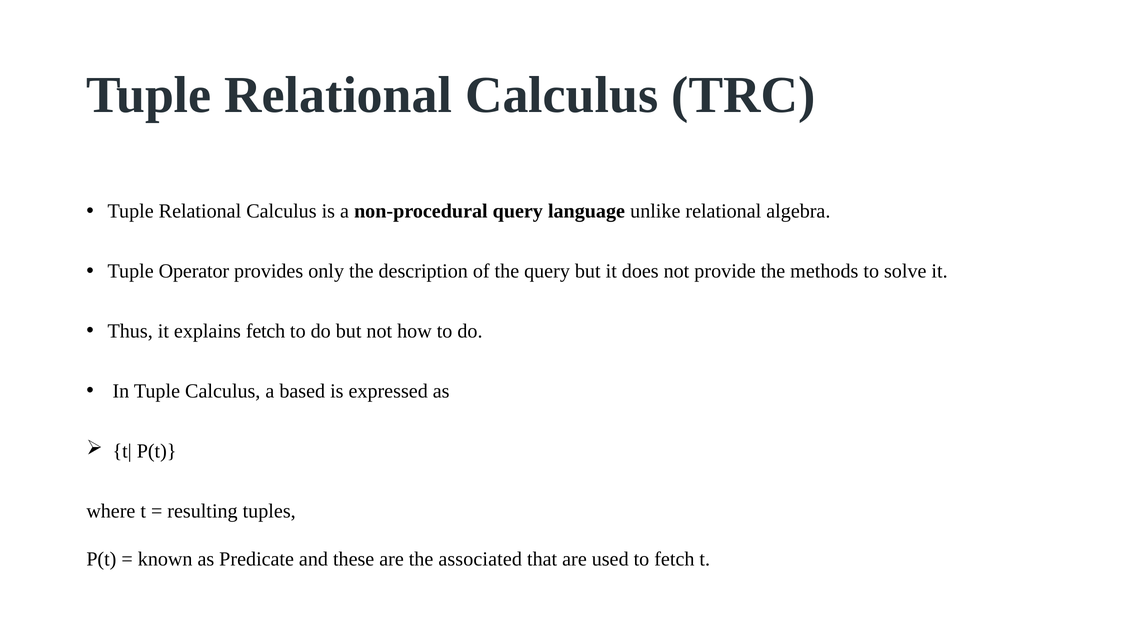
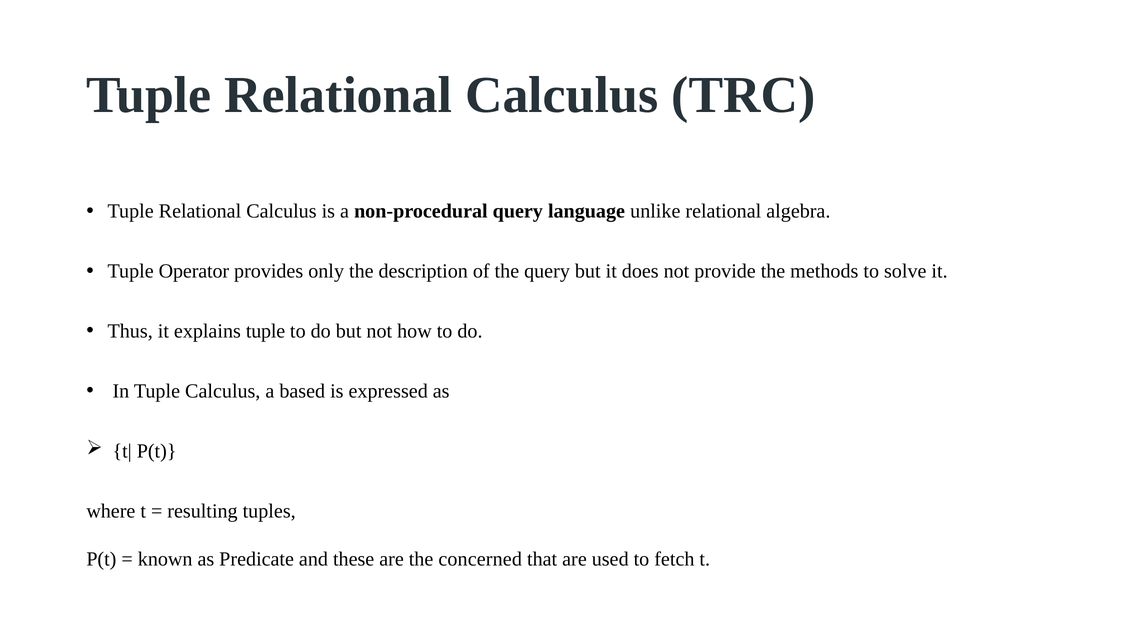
explains fetch: fetch -> tuple
associated: associated -> concerned
